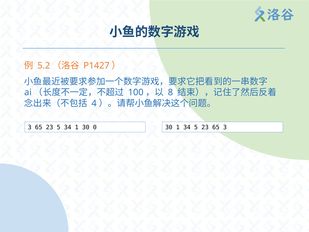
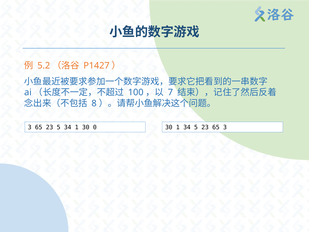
8: 8 -> 7
4: 4 -> 8
